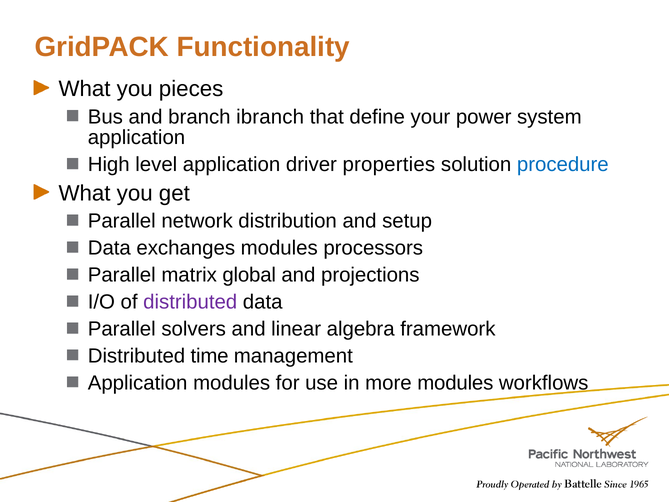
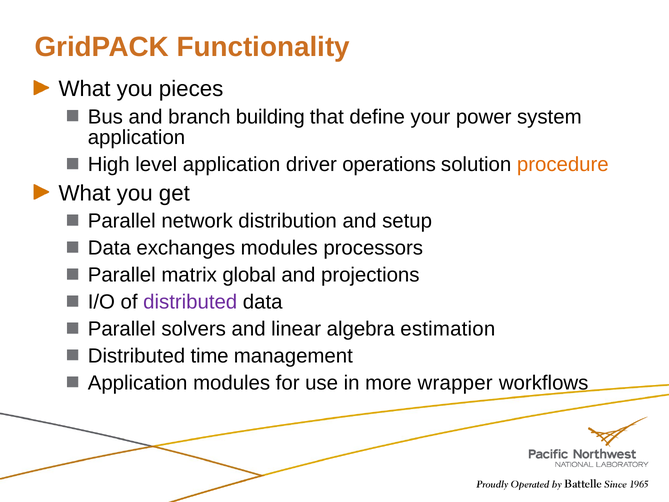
ibranch: ibranch -> building
properties: properties -> operations
procedure colour: blue -> orange
framework: framework -> estimation
more modules: modules -> wrapper
